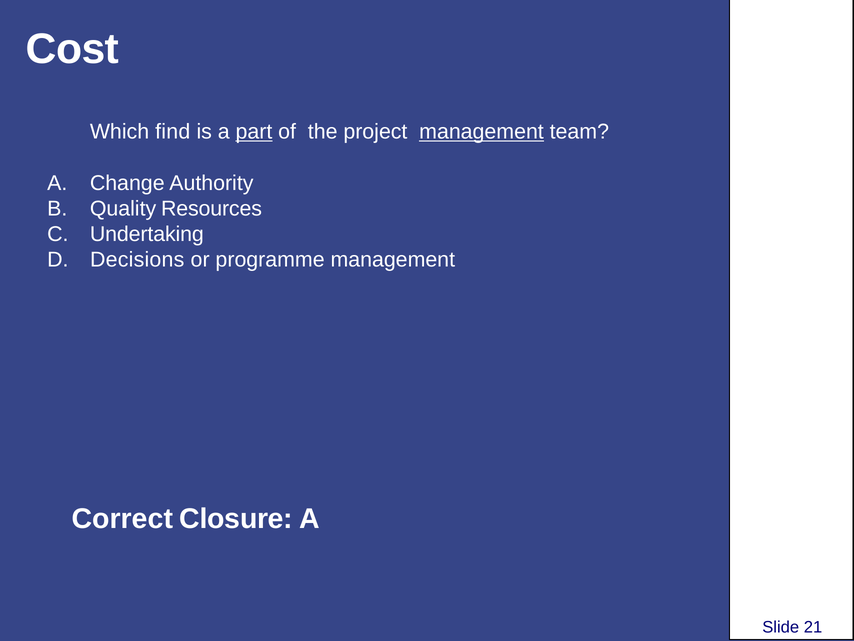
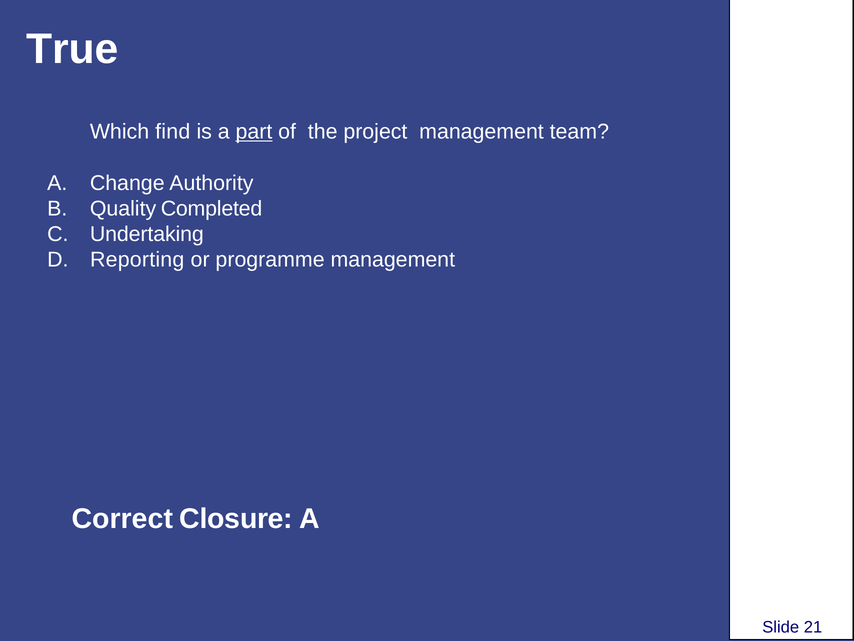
Cost: Cost -> True
management at (482, 132) underline: present -> none
Resources: Resources -> Completed
Decisions: Decisions -> Reporting
